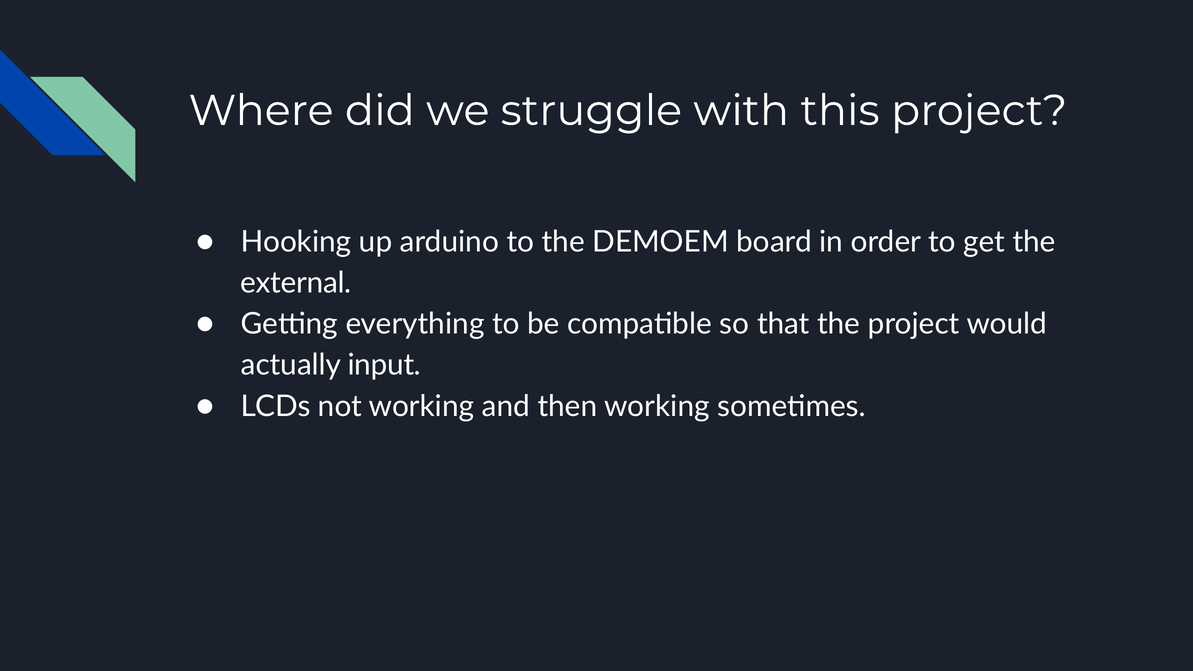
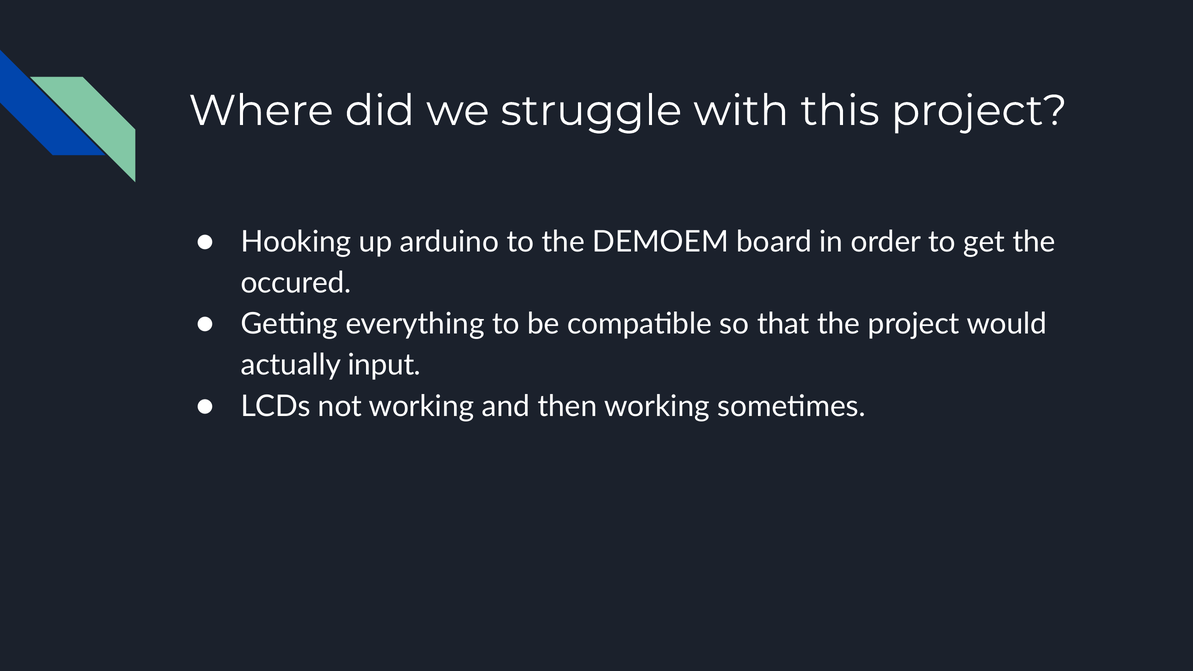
external: external -> occured
